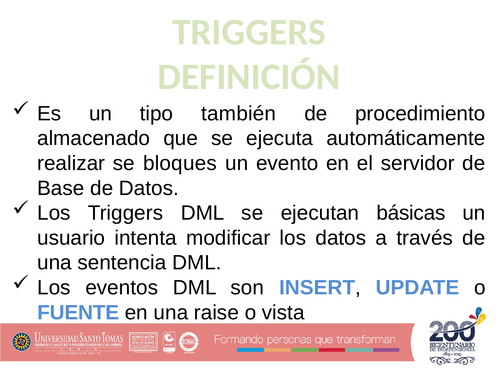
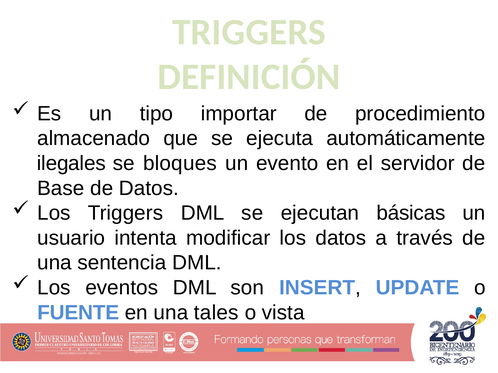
también: también -> importar
realizar: realizar -> ilegales
raise: raise -> tales
